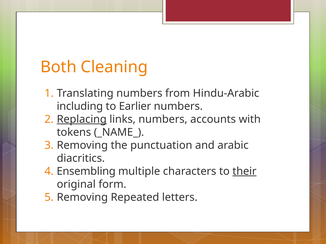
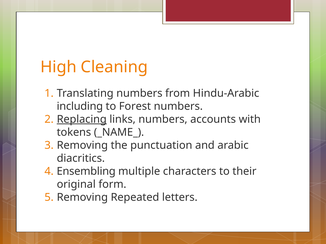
Both: Both -> High
Earlier: Earlier -> Forest
their underline: present -> none
